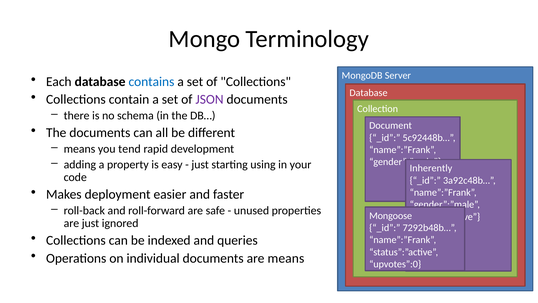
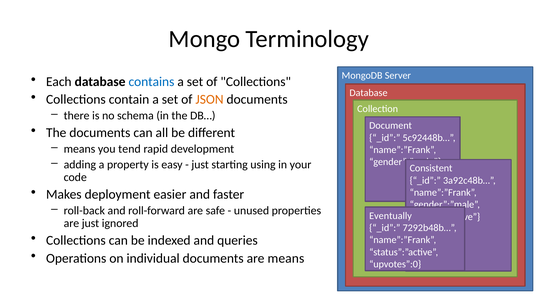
JSON colour: purple -> orange
Inherently: Inherently -> Consistent
Mongoose: Mongoose -> Eventually
